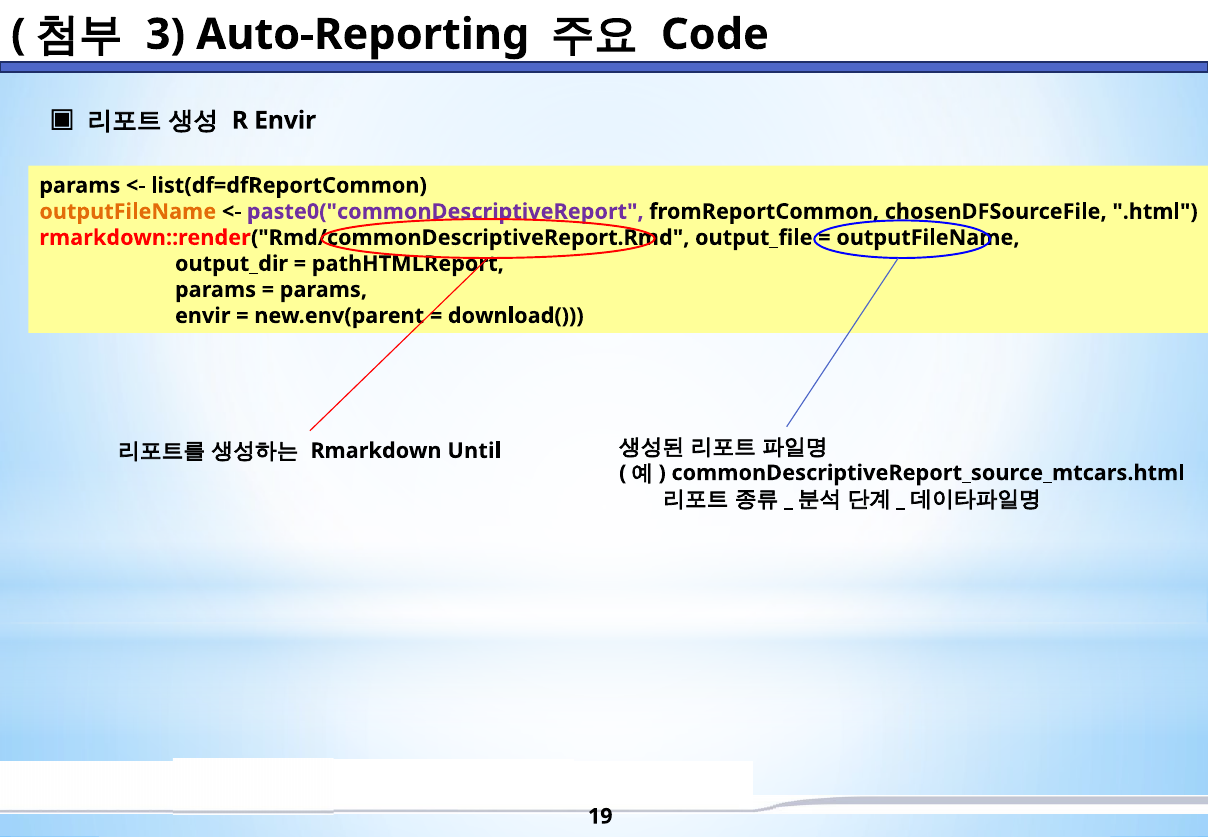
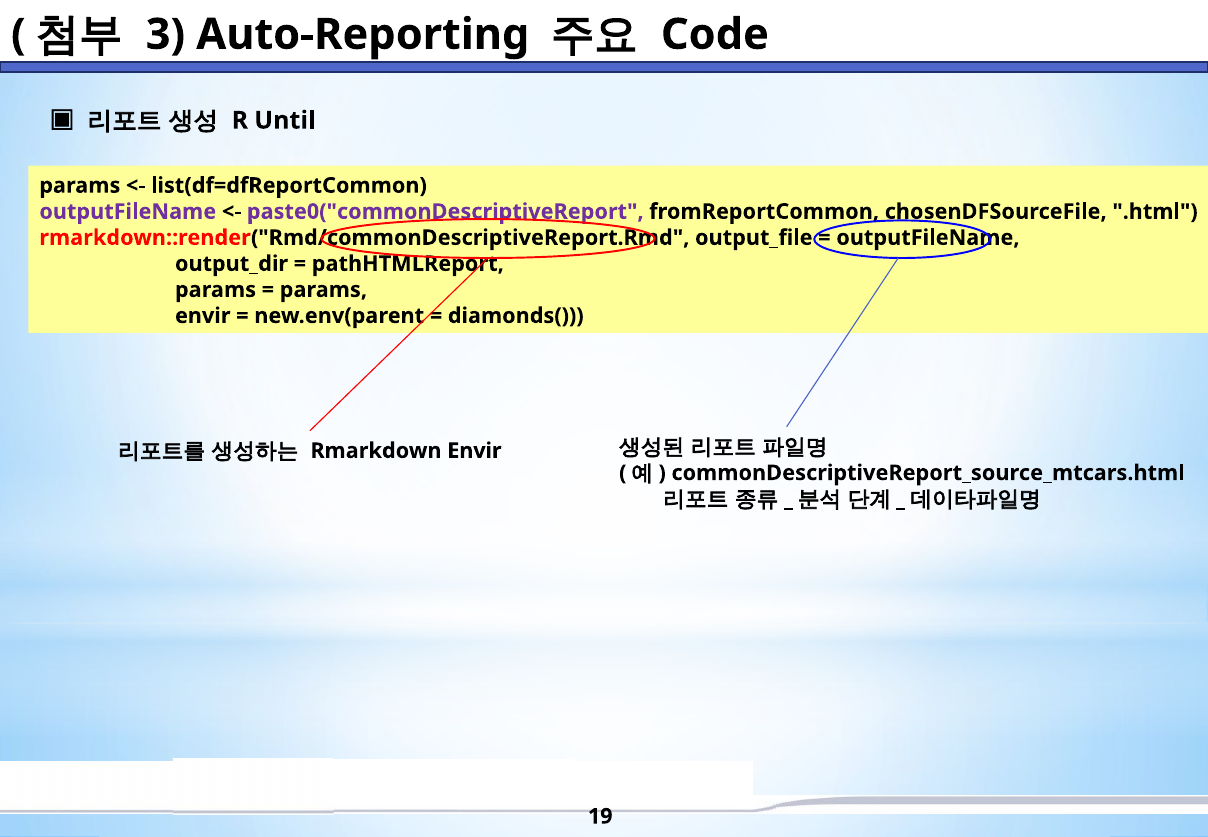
R Envir: Envir -> Until
outputFileName at (128, 211) colour: orange -> purple
download(: download( -> diamonds(
Rmarkdown Until: Until -> Envir
